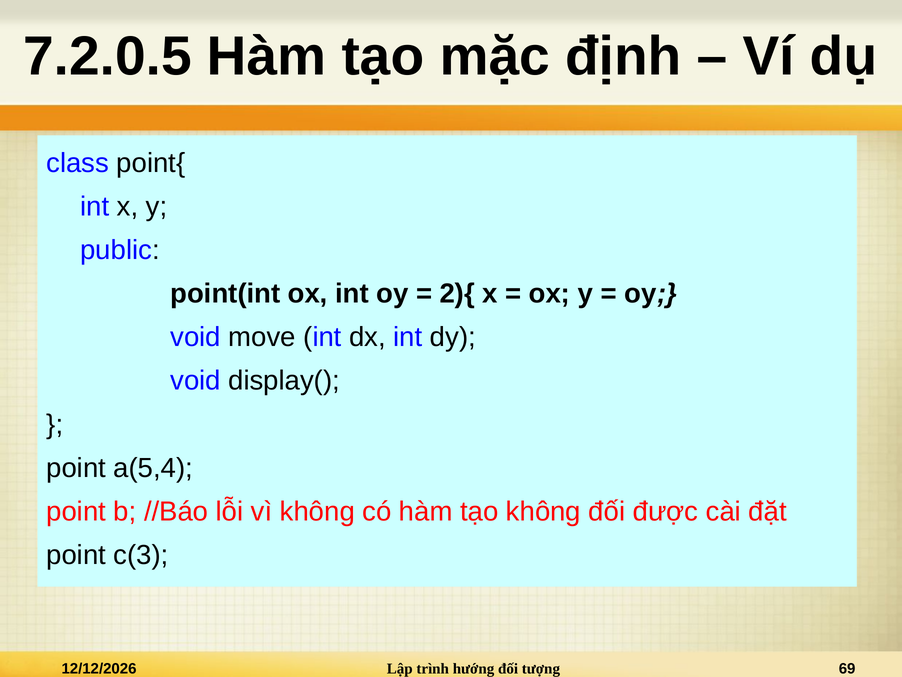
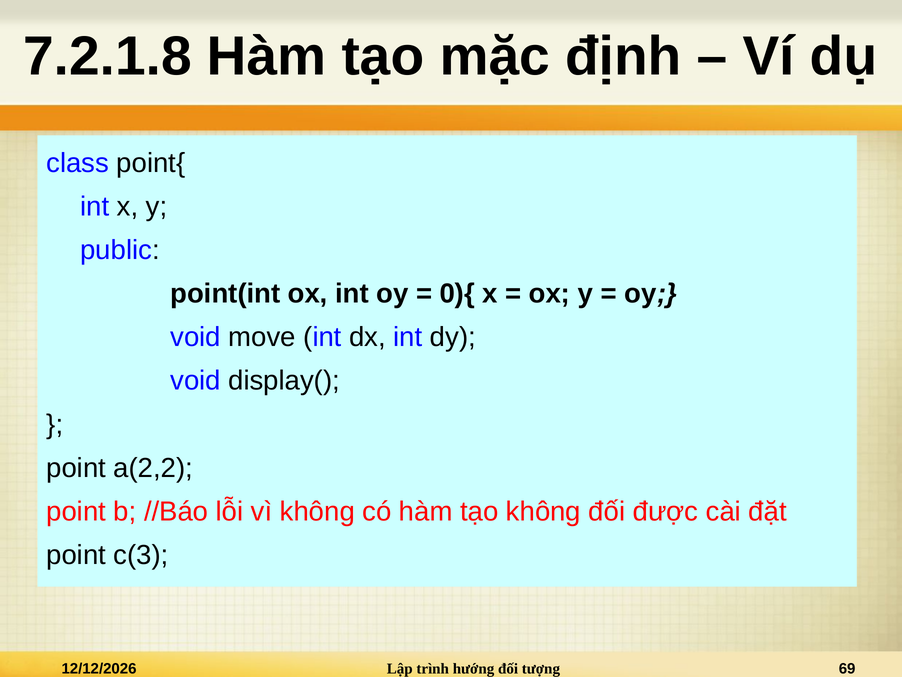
7.2.0.5: 7.2.0.5 -> 7.2.1.8
2){: 2){ -> 0){
a(5,4: a(5,4 -> a(2,2
